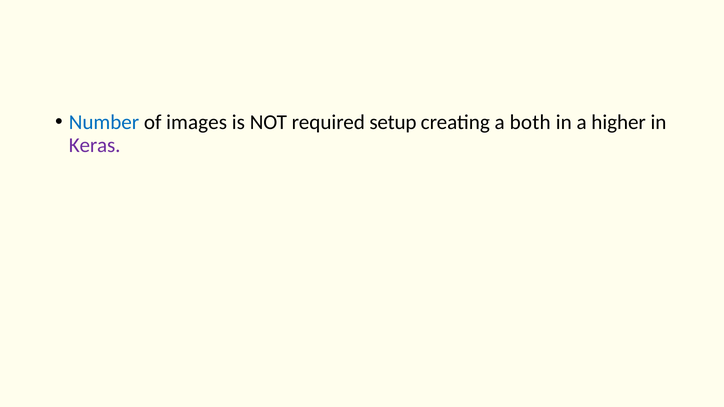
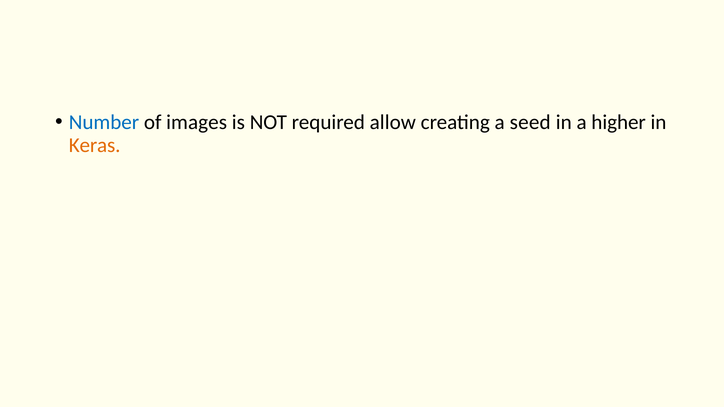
setup: setup -> allow
both: both -> seed
Keras colour: purple -> orange
